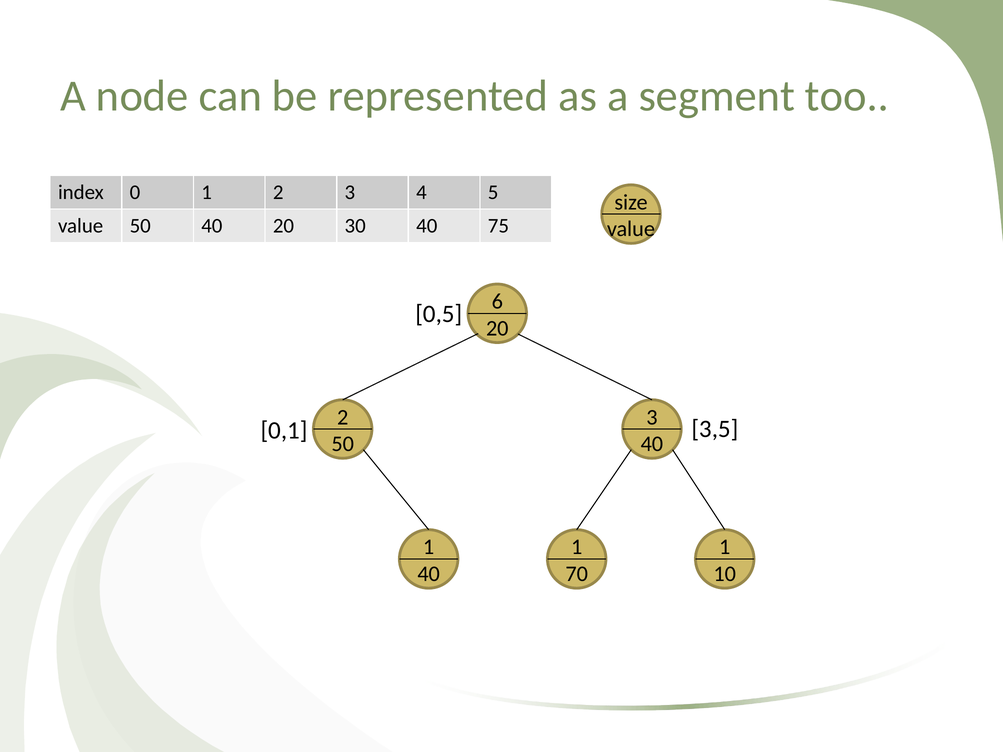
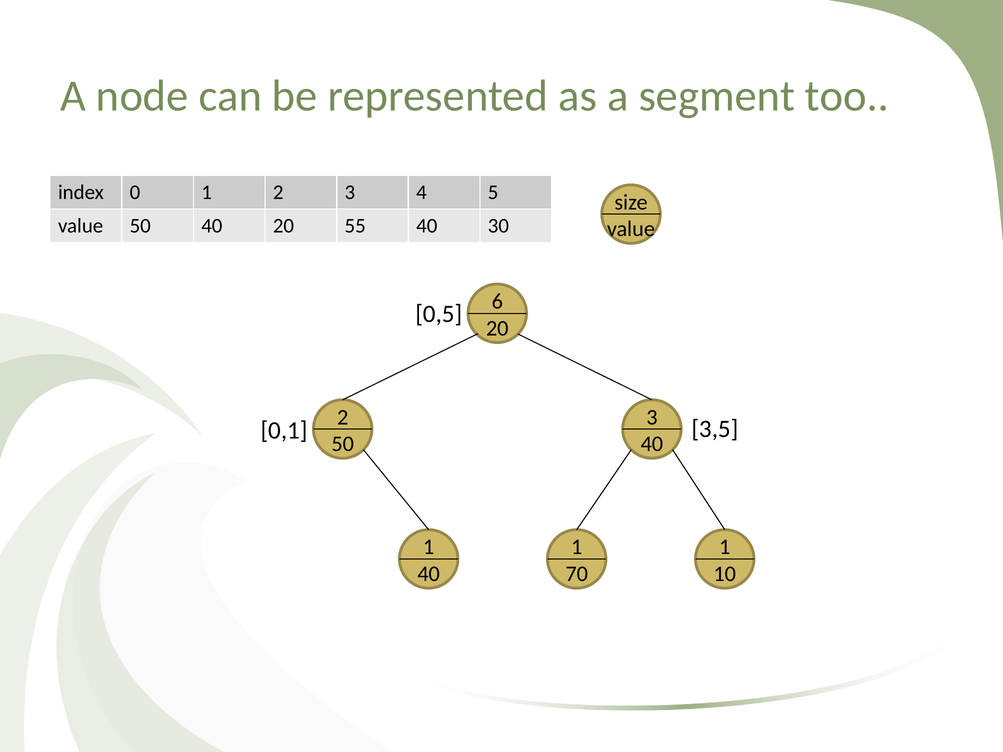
30: 30 -> 55
75: 75 -> 30
